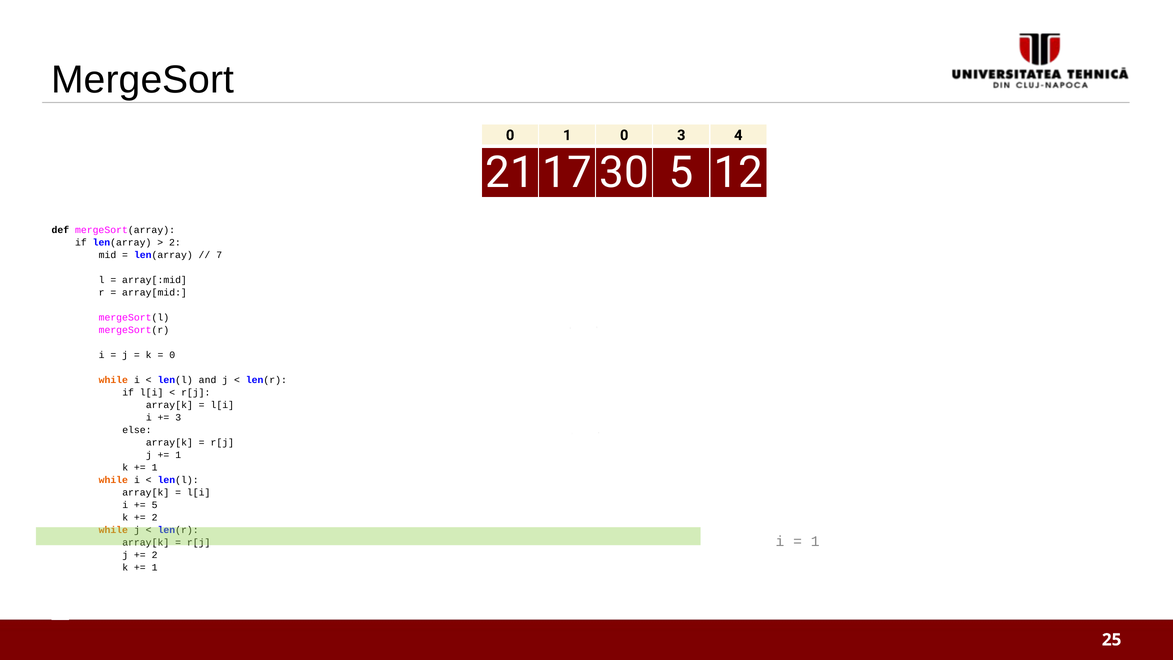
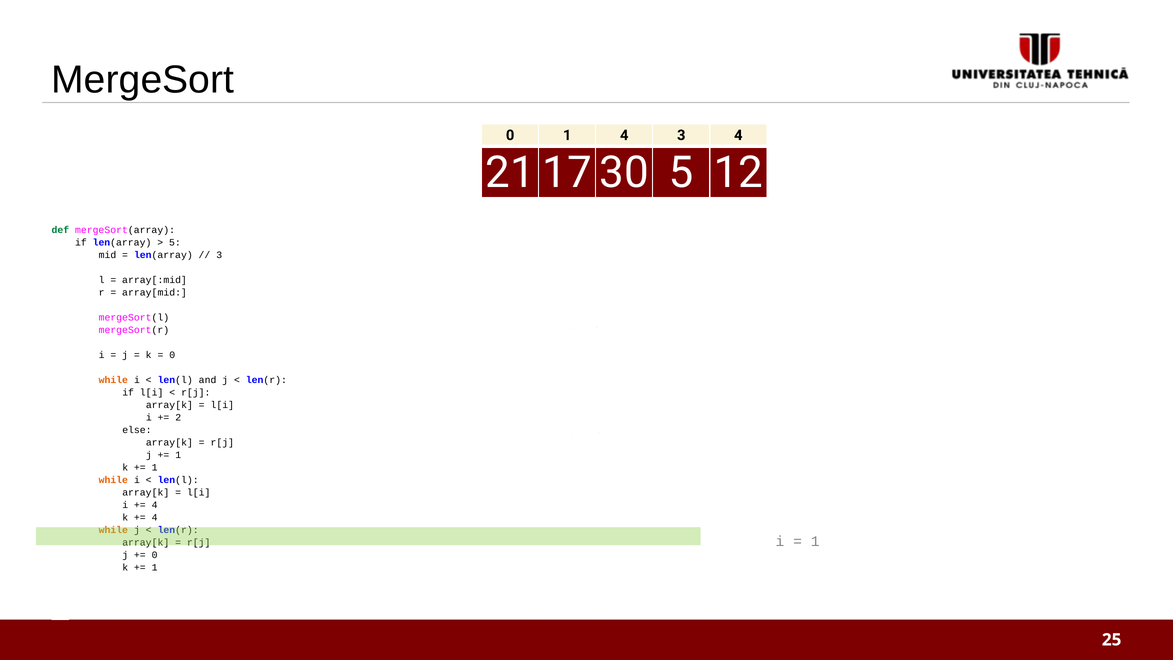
0 1 0: 0 -> 4
def colour: black -> green
2 at (175, 242): 2 -> 5
7 at (219, 255): 7 -> 3
3 at (178, 417): 3 -> 2
5 at (155, 505): 5 -> 4
2 at (155, 517): 2 -> 4
2 at (155, 555): 2 -> 0
